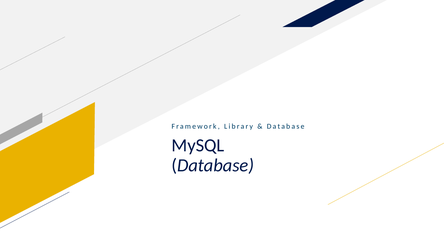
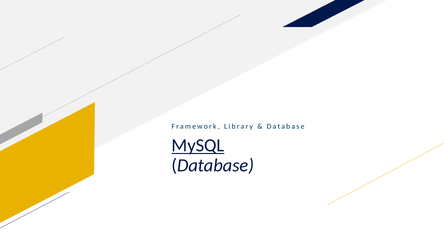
MySQL underline: none -> present
